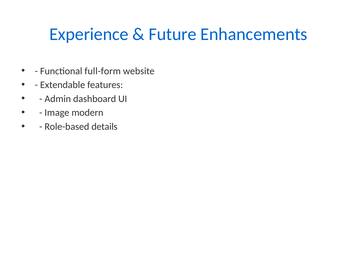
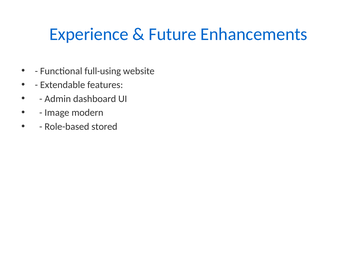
full-form: full-form -> full-using
details: details -> stored
